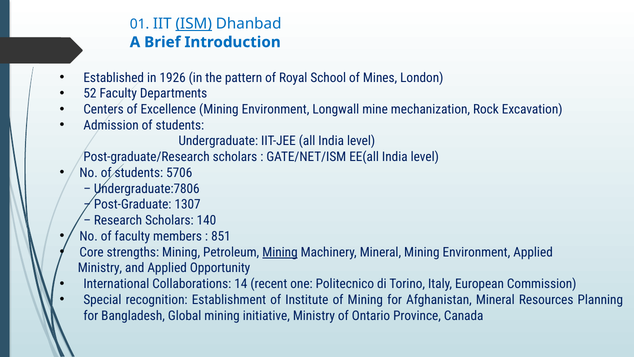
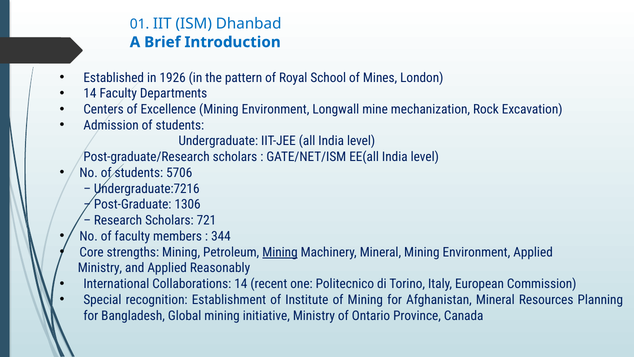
ISM underline: present -> none
52 at (90, 93): 52 -> 14
Undergraduate:7806: Undergraduate:7806 -> Undergraduate:7216
1307: 1307 -> 1306
140: 140 -> 721
851: 851 -> 344
Opportunity: Opportunity -> Reasonably
